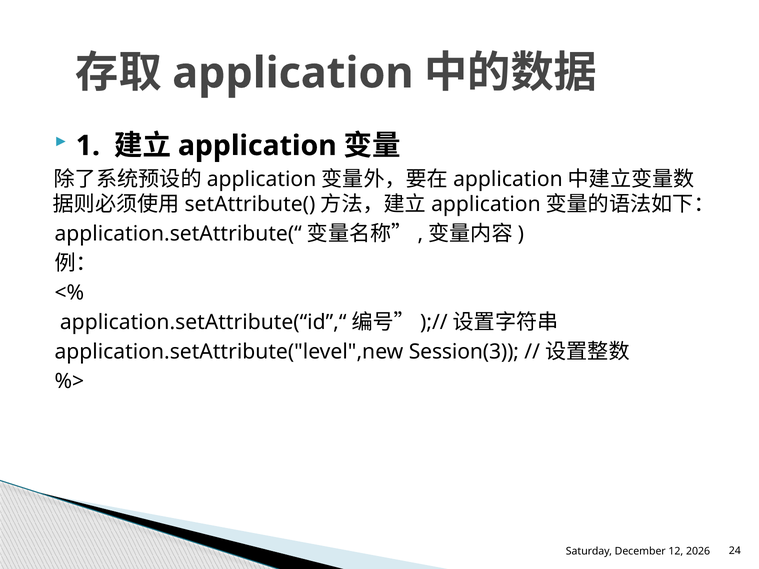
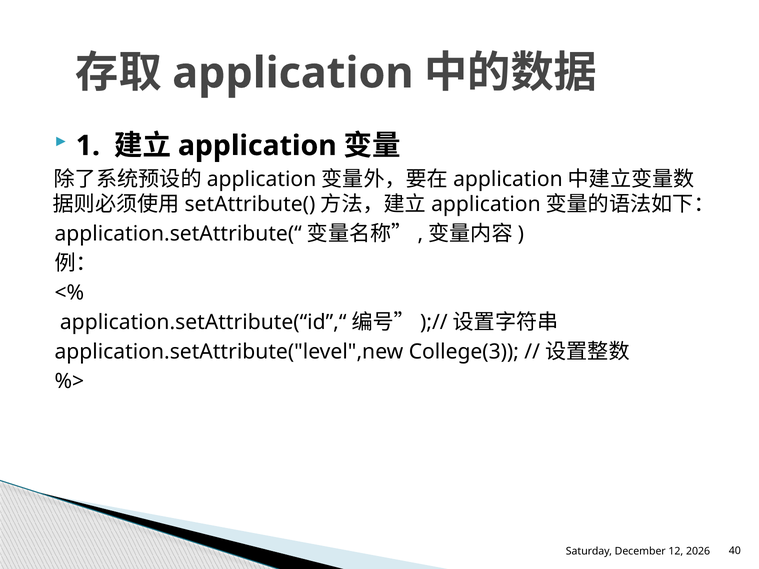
Session(3: Session(3 -> College(3
24: 24 -> 40
